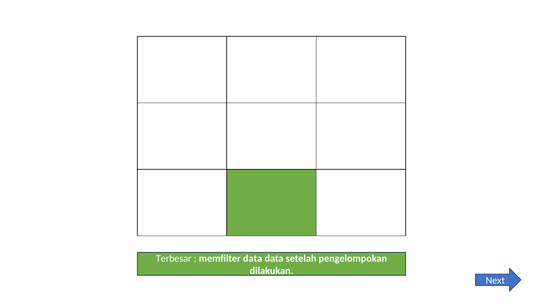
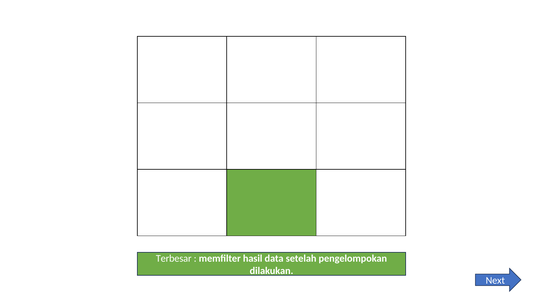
memfilter data: data -> hasil
